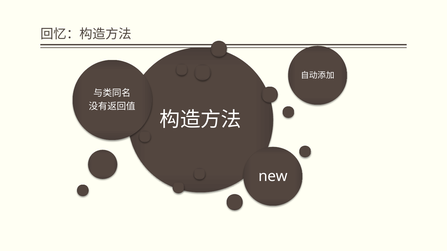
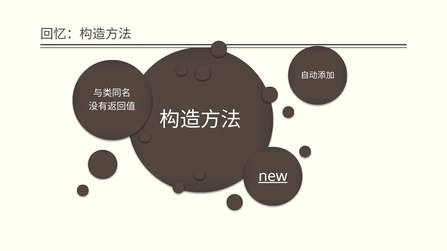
new underline: none -> present
